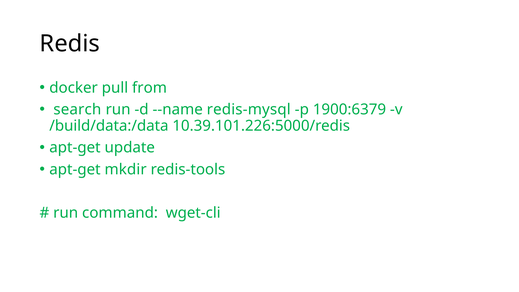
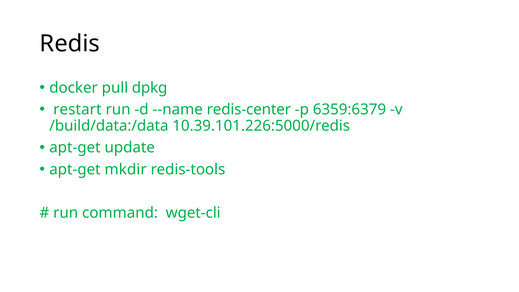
from: from -> dpkg
search: search -> restart
redis-mysql: redis-mysql -> redis-center
1900:6379: 1900:6379 -> 6359:6379
